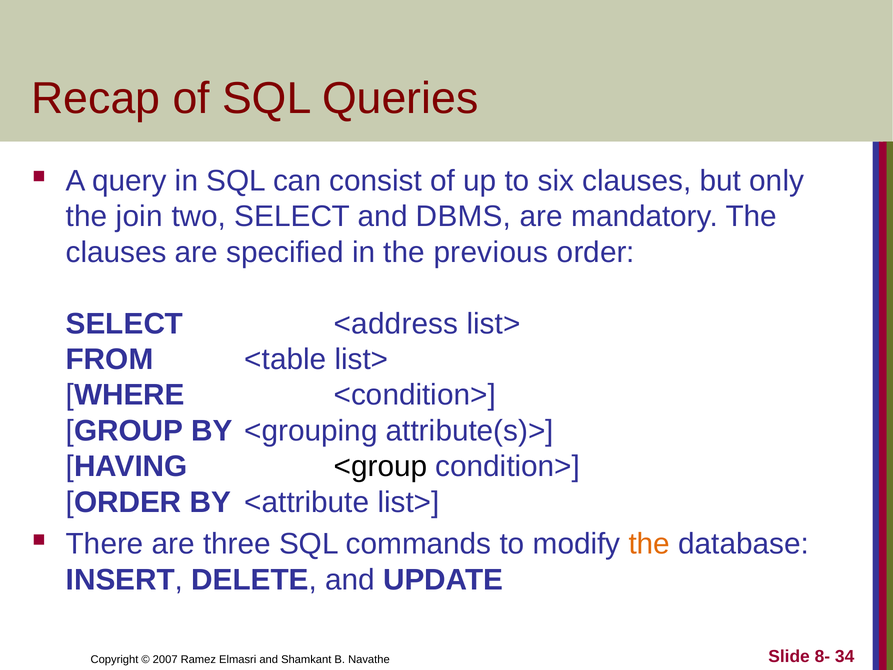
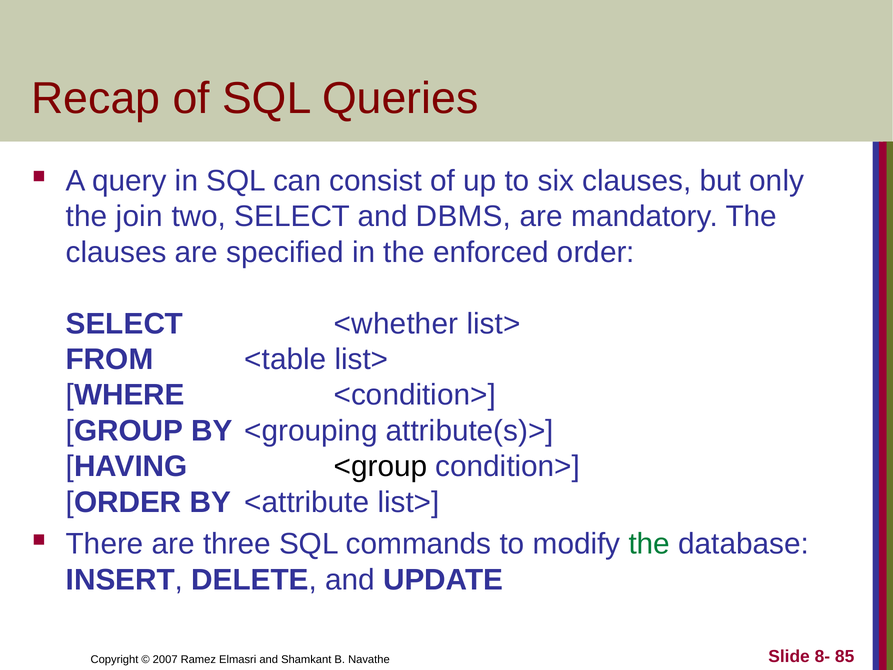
previous: previous -> enforced
<address: <address -> <whether
the at (649, 544) colour: orange -> green
34: 34 -> 85
